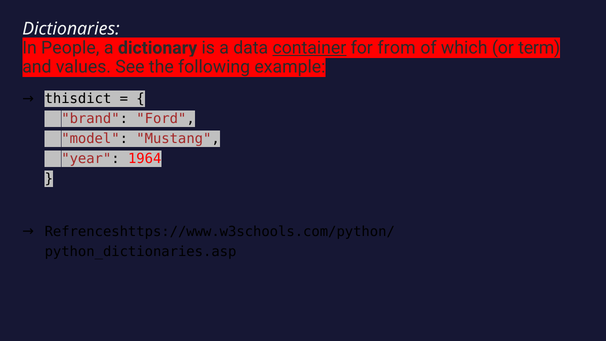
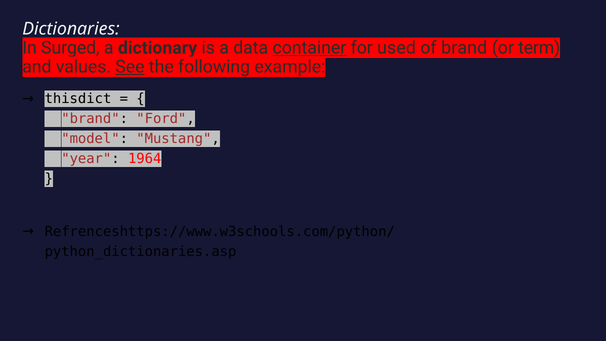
People: People -> Surged
from: from -> used
of which: which -> brand
See underline: none -> present
